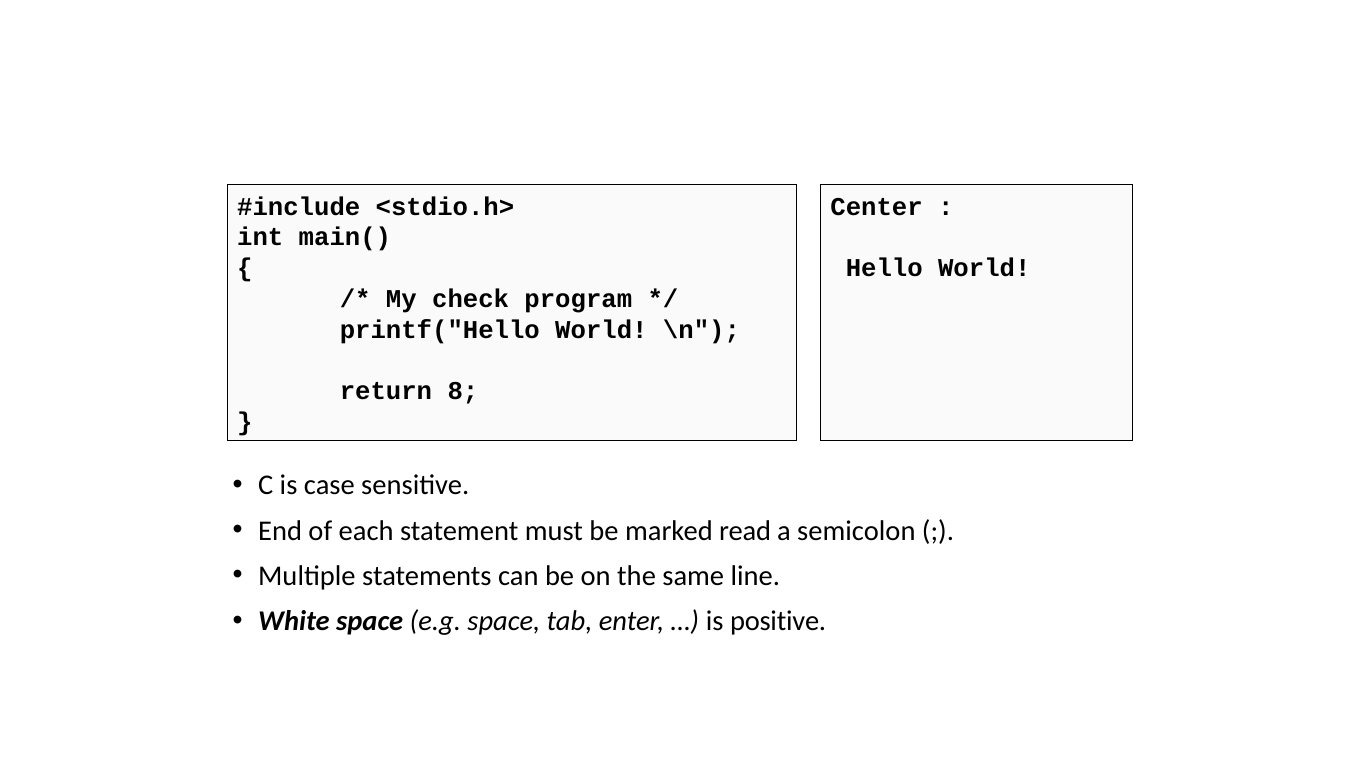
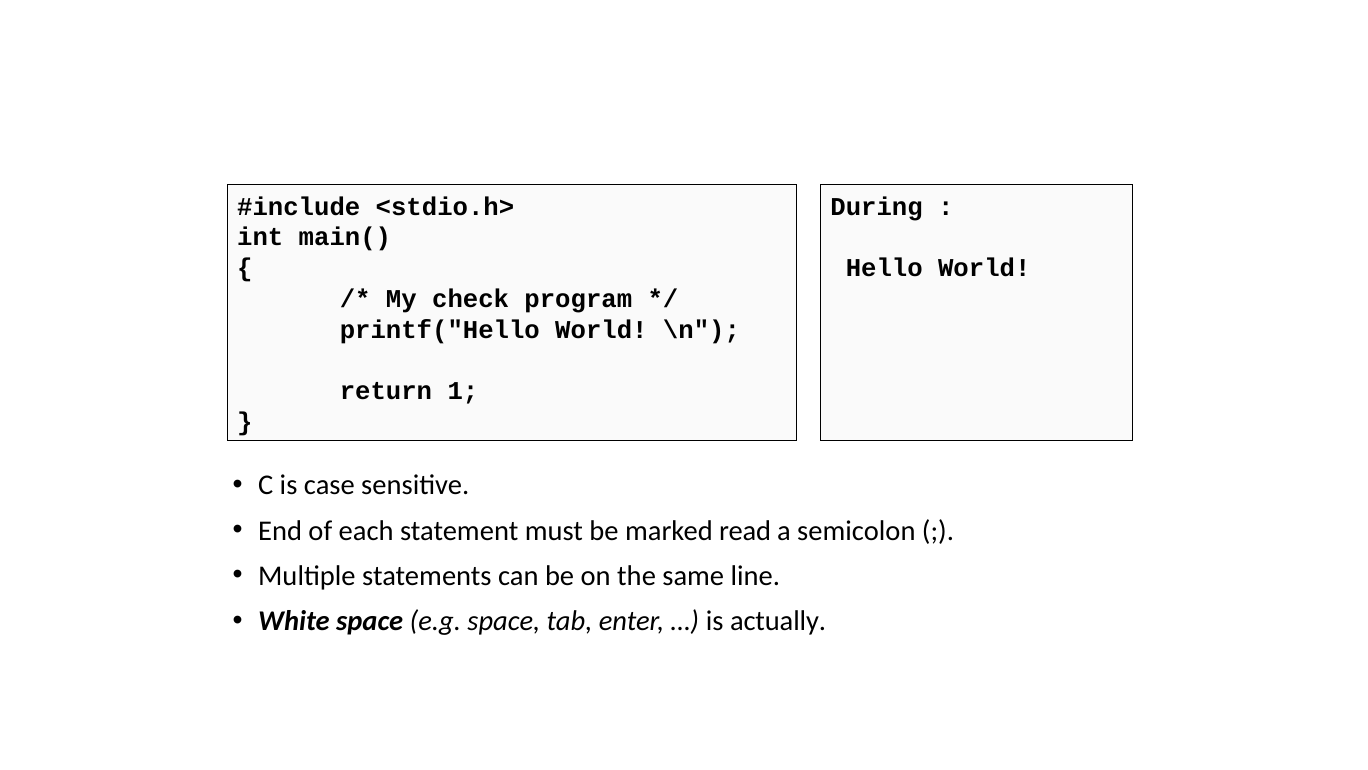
Center: Center -> During
8: 8 -> 1
positive: positive -> actually
